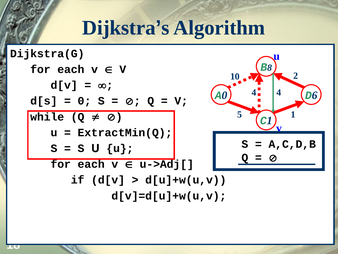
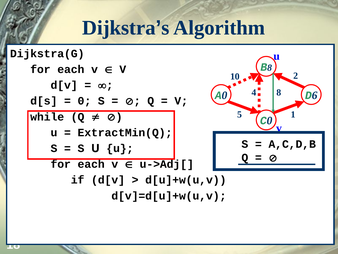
4 4: 4 -> 8
1 at (270, 120): 1 -> 0
